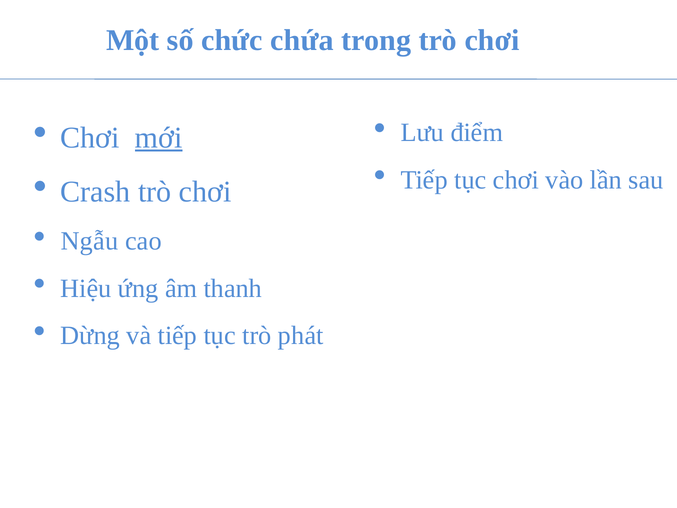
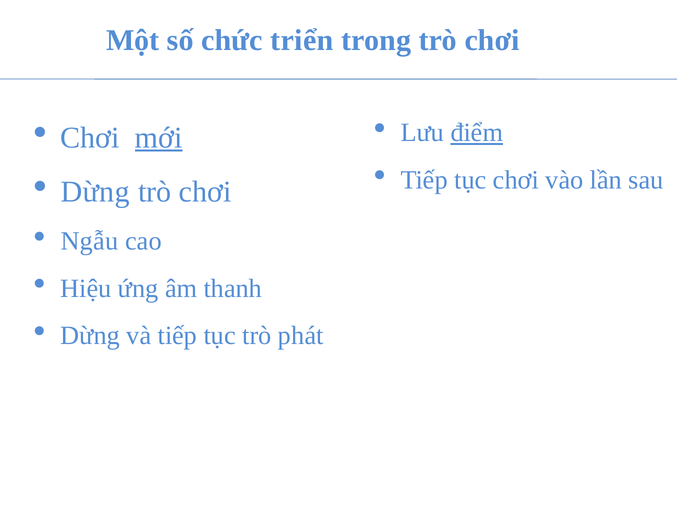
chứa: chứa -> triển
điểm underline: none -> present
Crash at (95, 192): Crash -> Dừng
